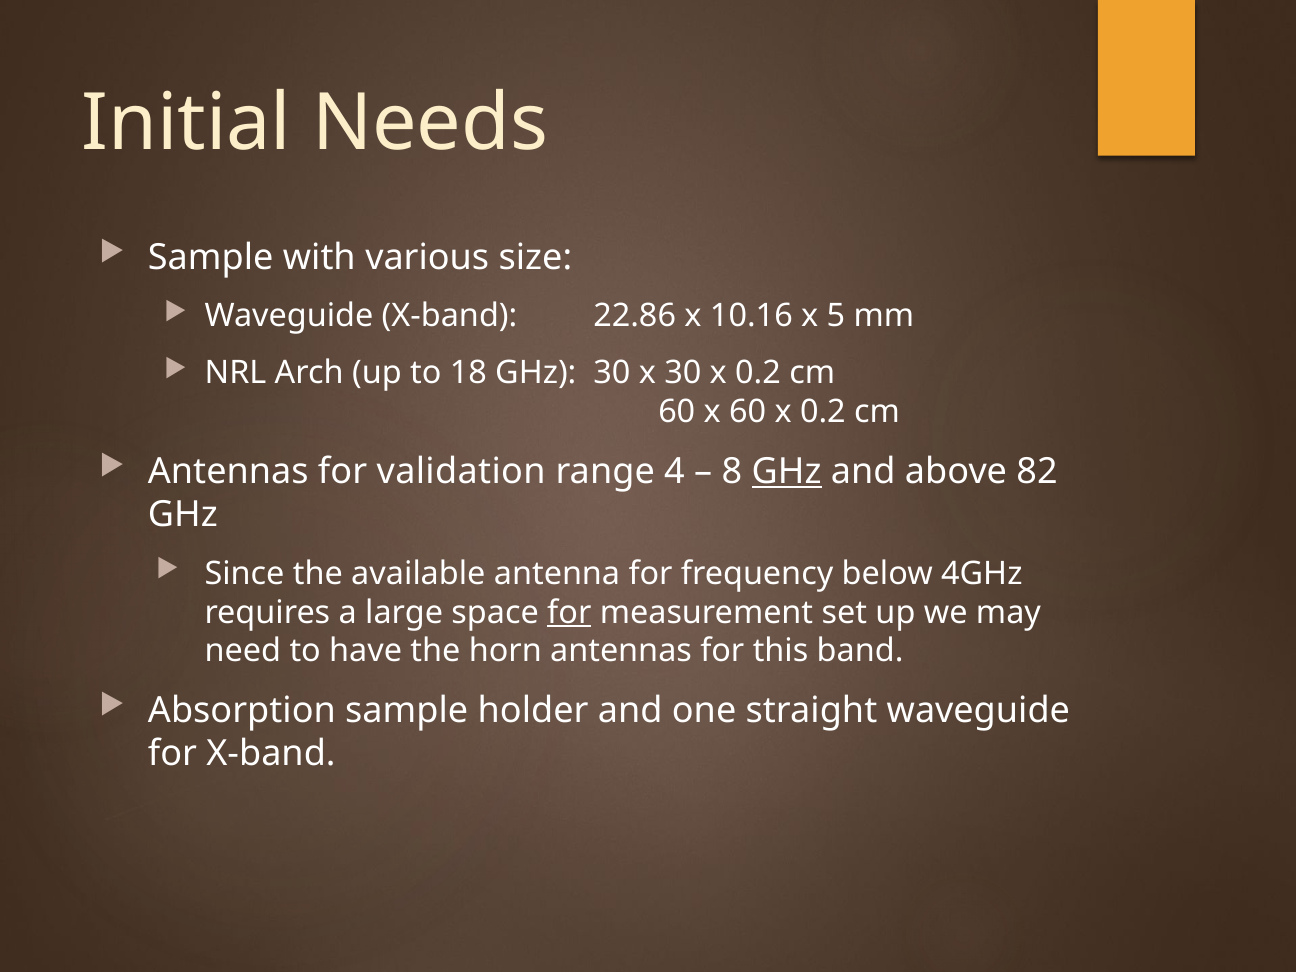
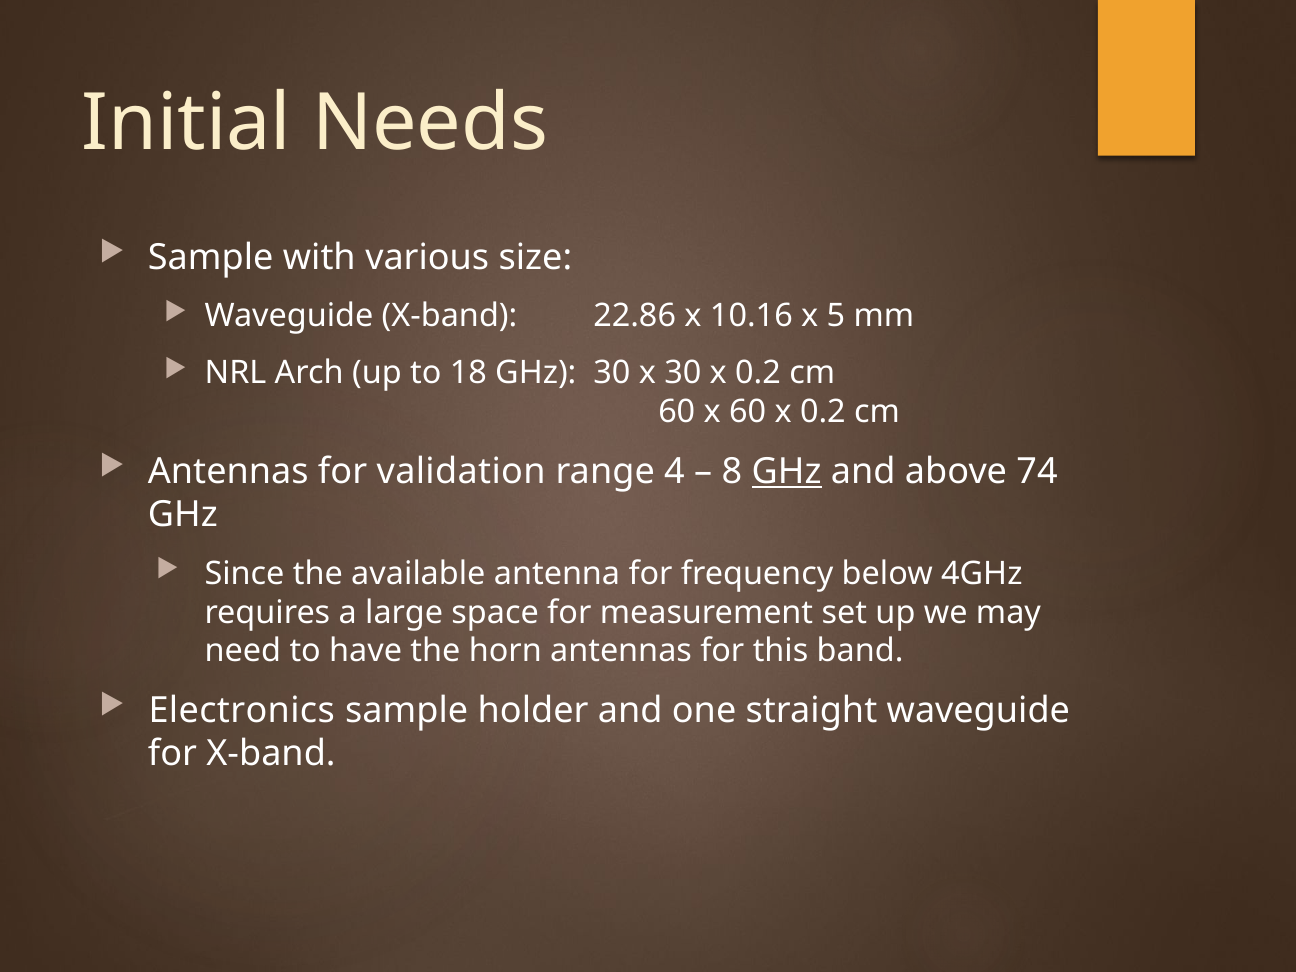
82: 82 -> 74
for at (569, 612) underline: present -> none
Absorption: Absorption -> Electronics
